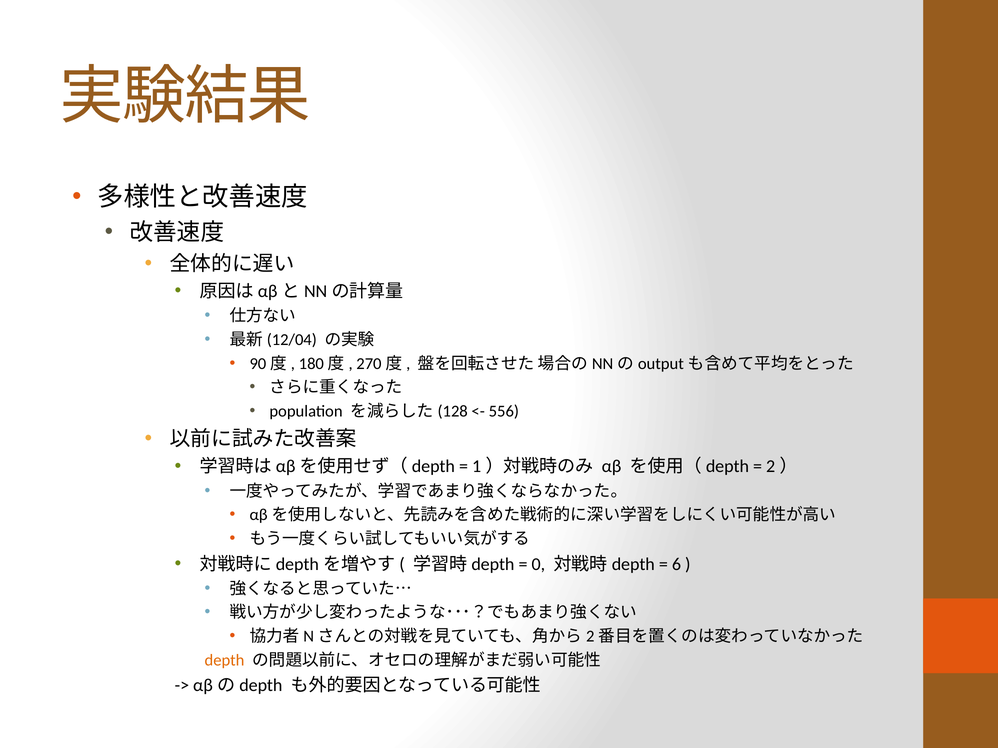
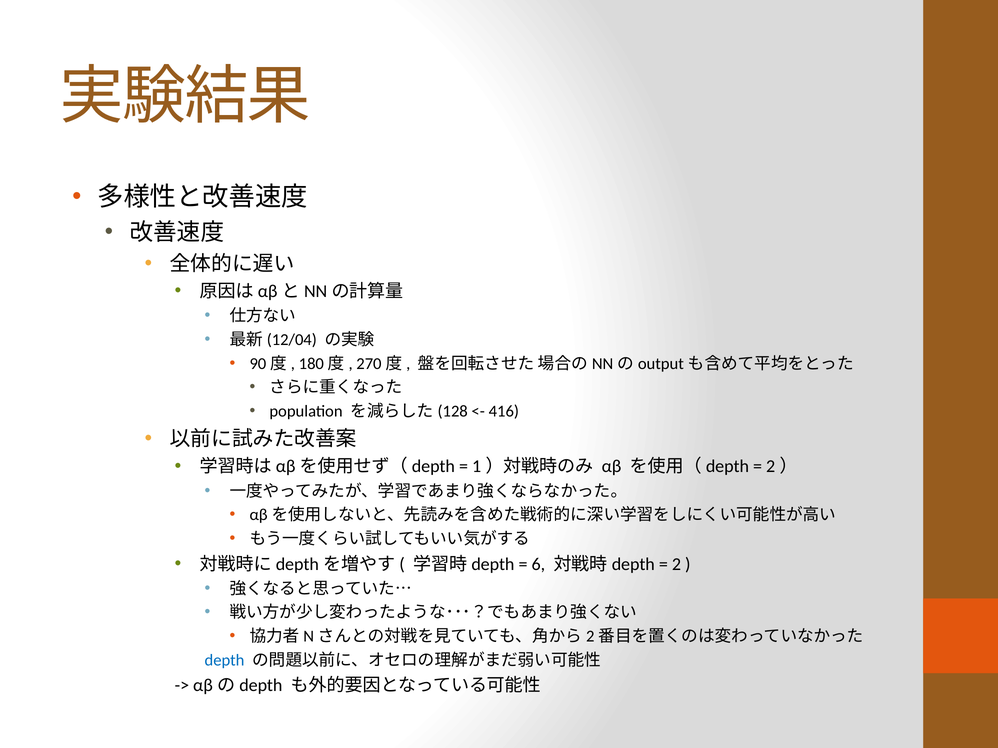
556: 556 -> 416
0: 0 -> 6
6: 6 -> 2
depth colour: orange -> blue
